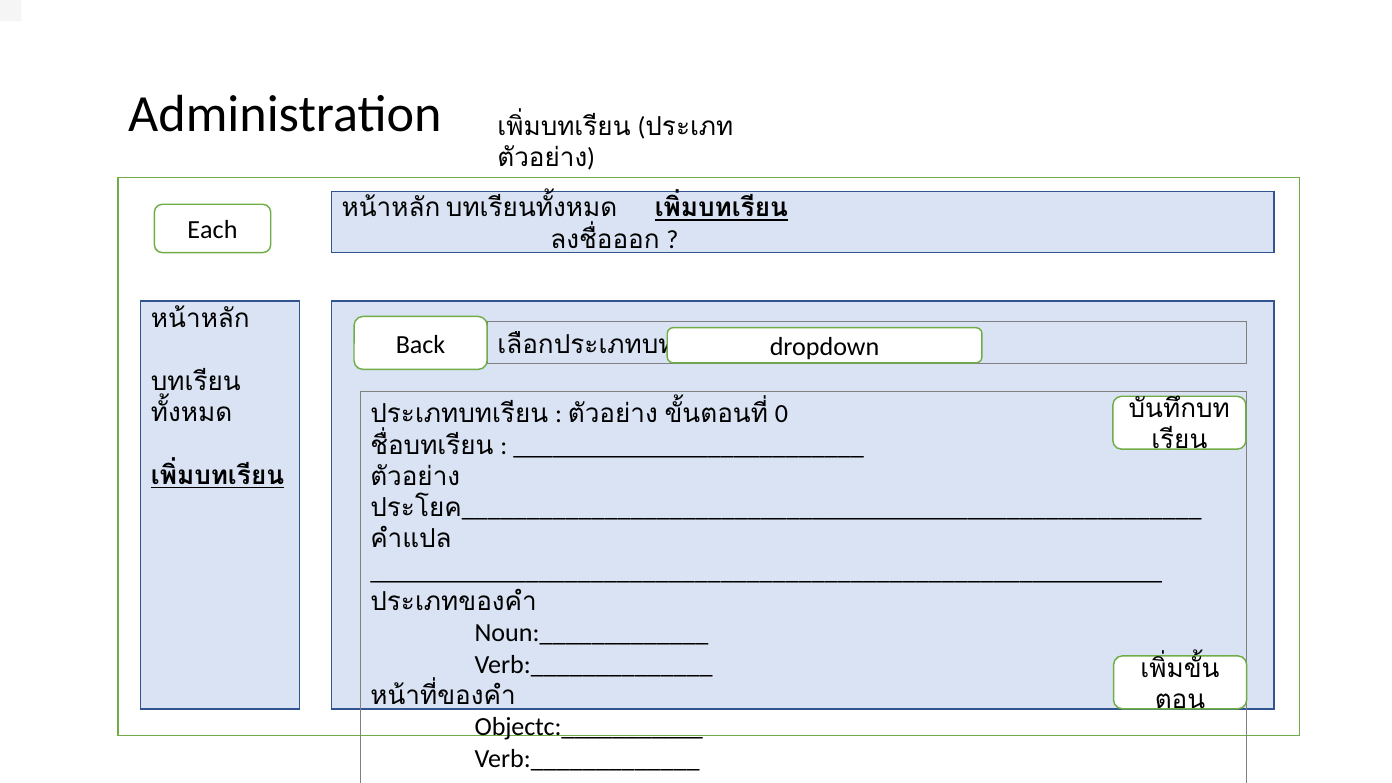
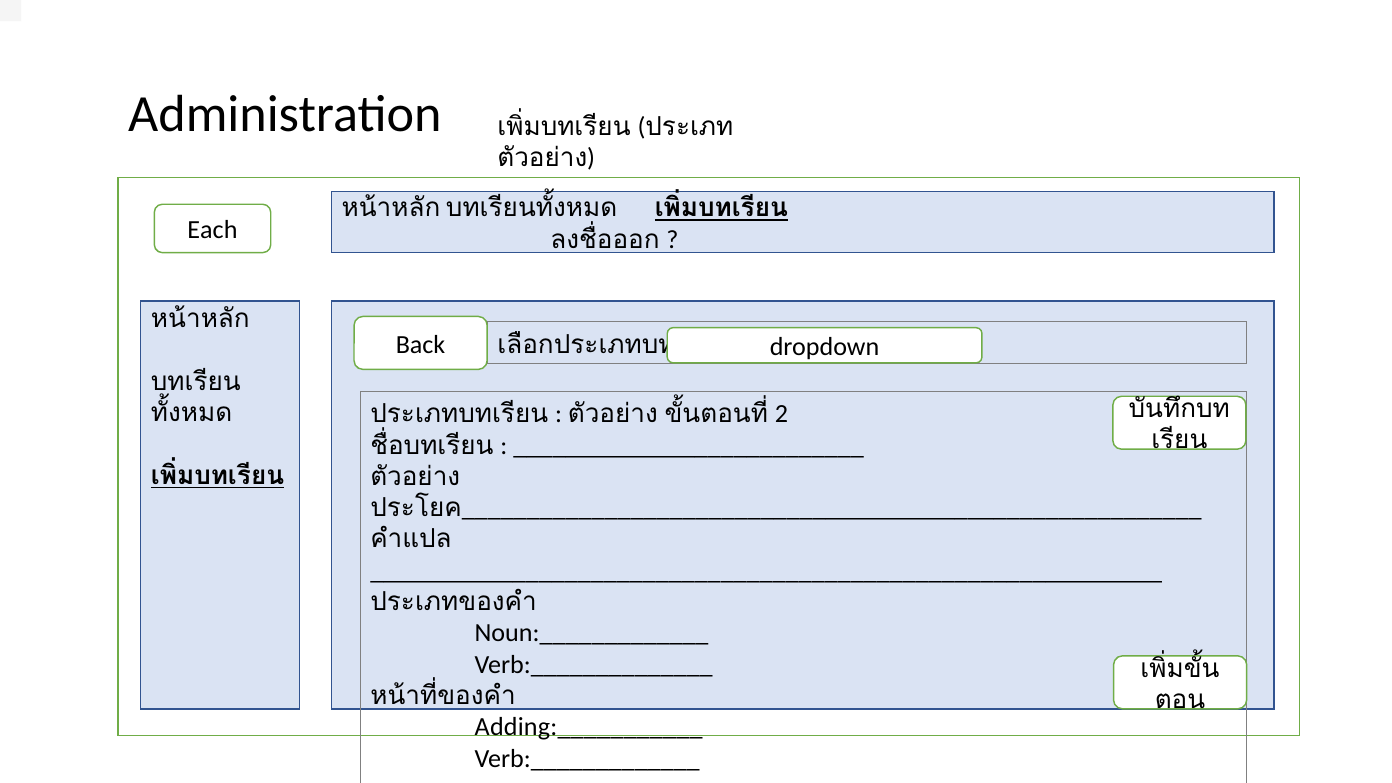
0: 0 -> 2
Objectc:___________: Objectc:___________ -> Adding:___________
